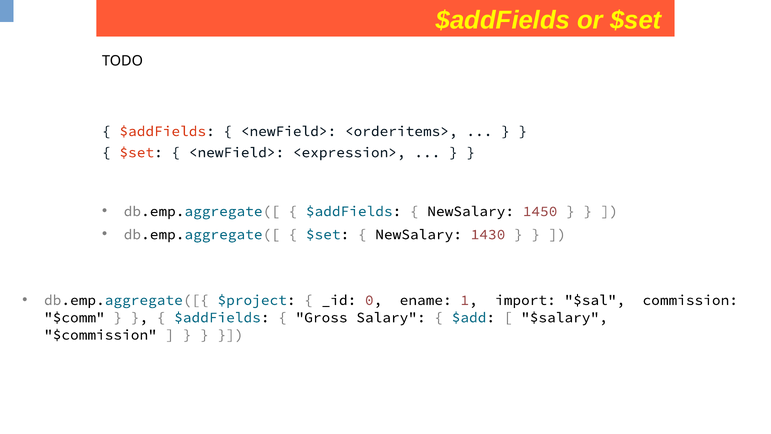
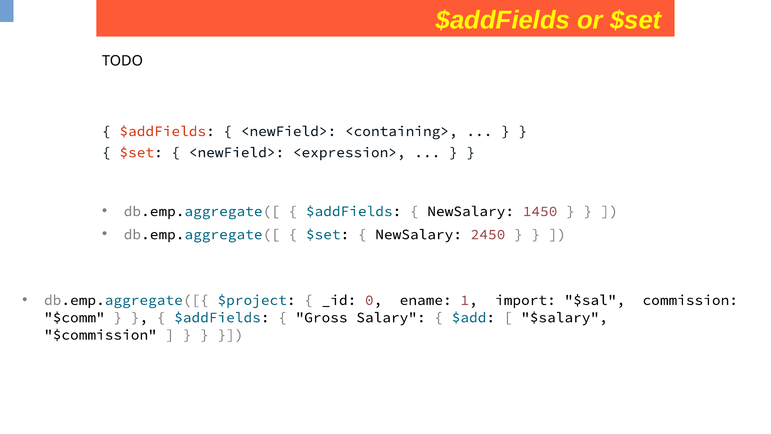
<orderitems>: <orderitems> -> <containing>
1430: 1430 -> 2450
